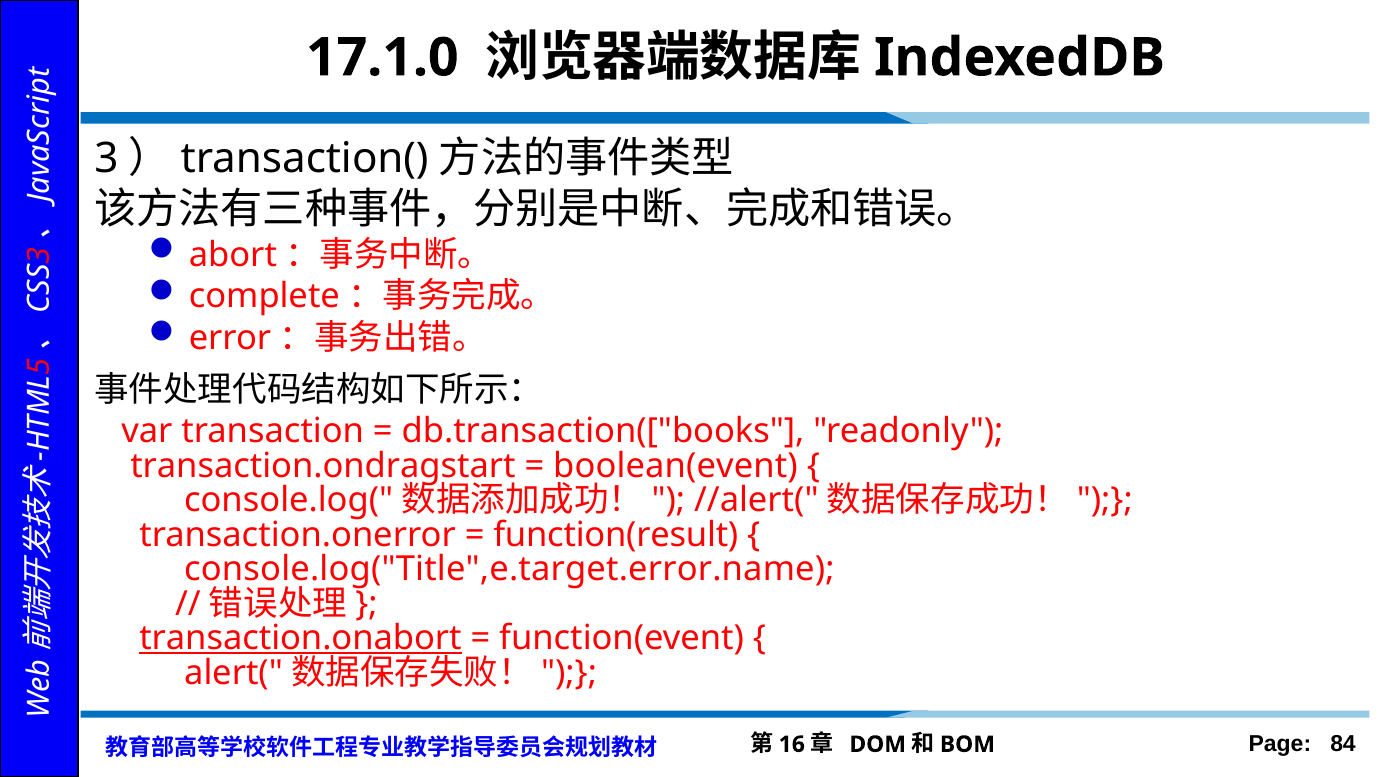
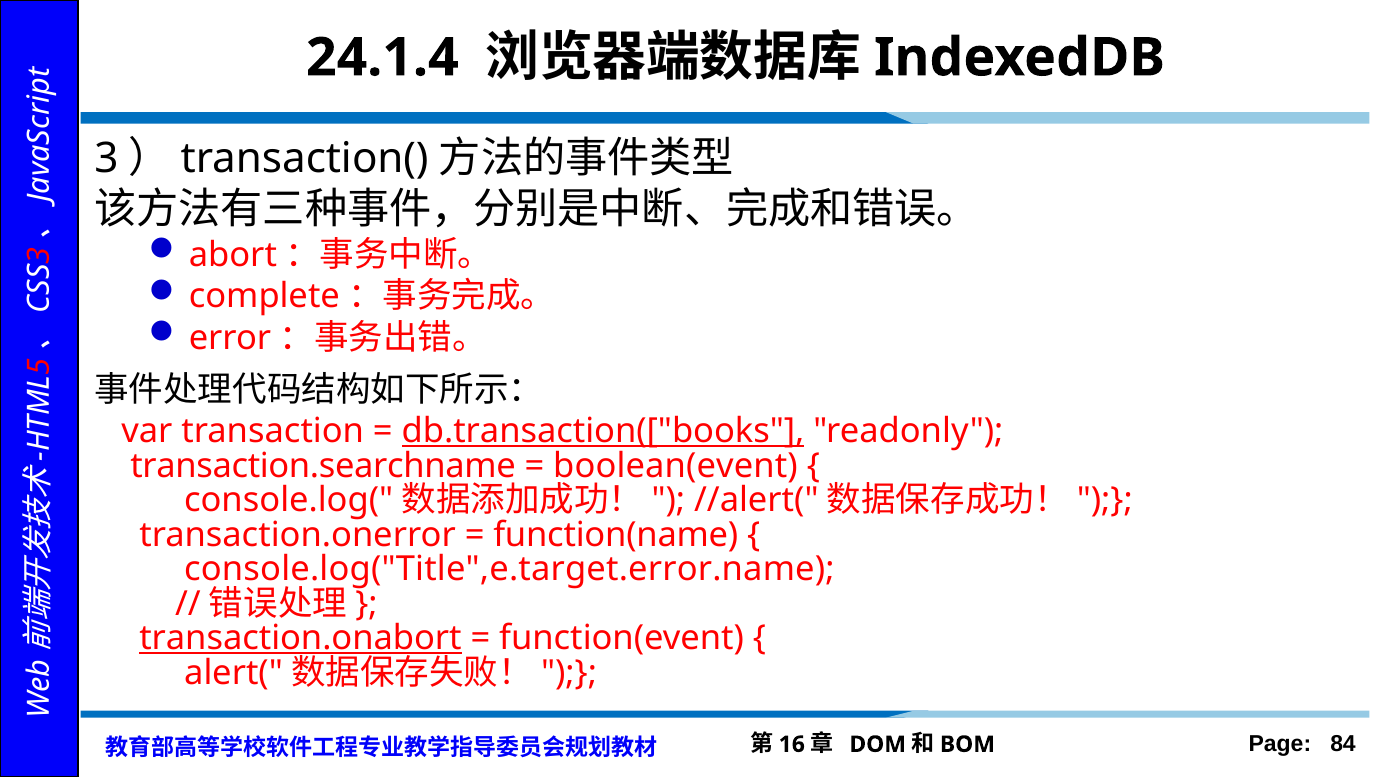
17.1.0: 17.1.0 -> 24.1.4
db.transaction(["books underline: none -> present
transaction.ondragstart: transaction.ondragstart -> transaction.searchname
function(result: function(result -> function(name
